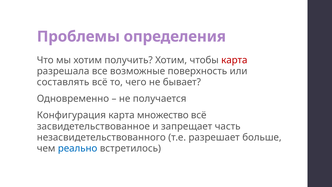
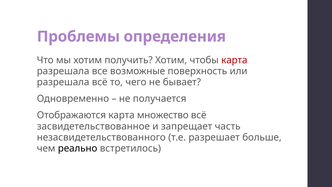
составлять at (63, 82): составлять -> разрешала
Конфигурация: Конфигурация -> Отображаются
реально colour: blue -> black
